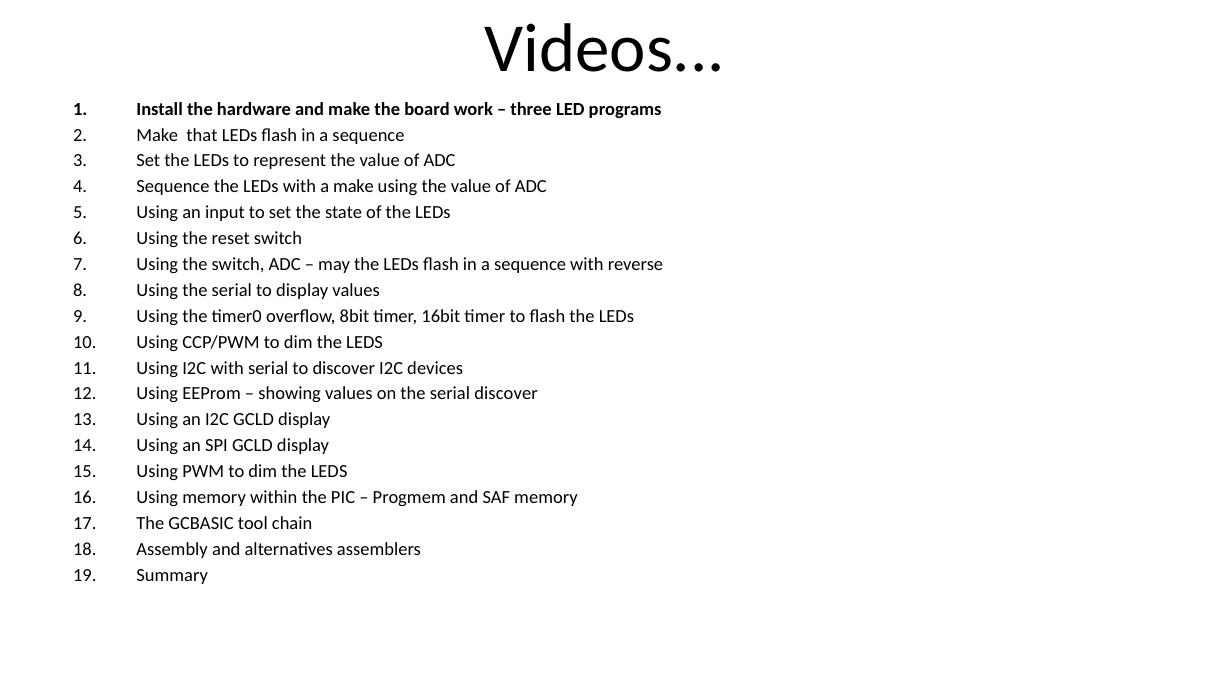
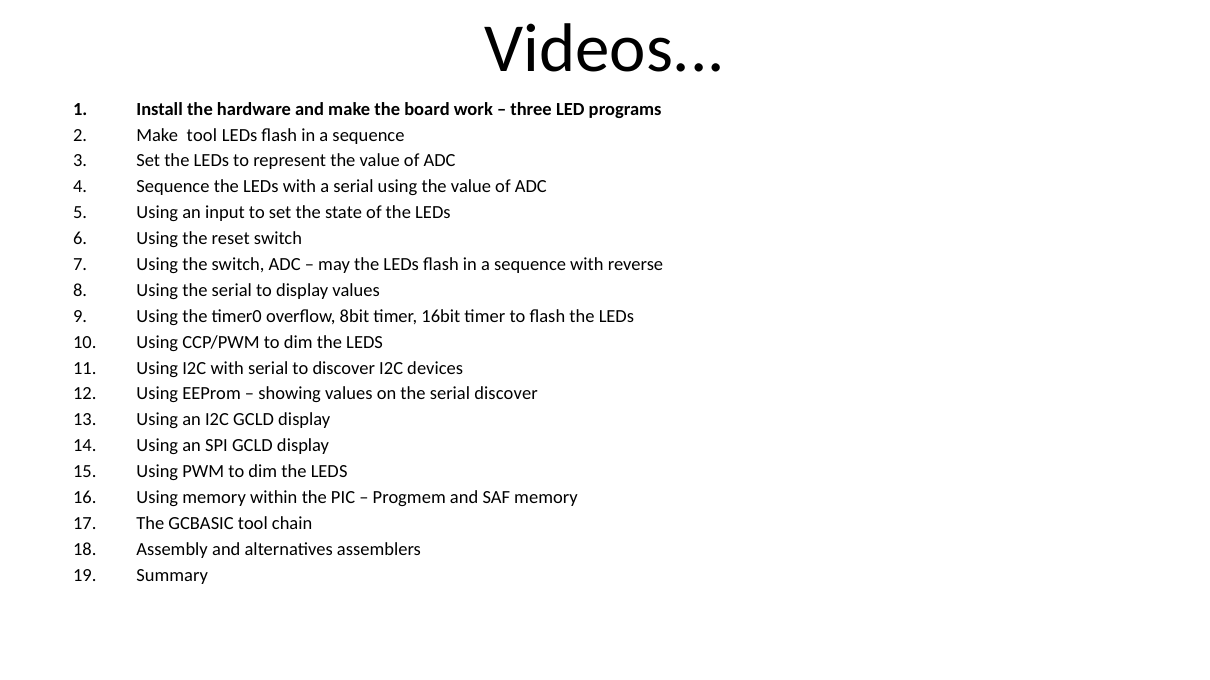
Make that: that -> tool
a make: make -> serial
